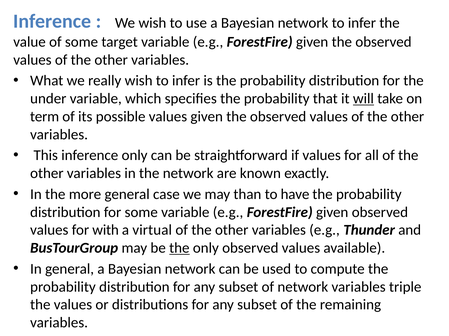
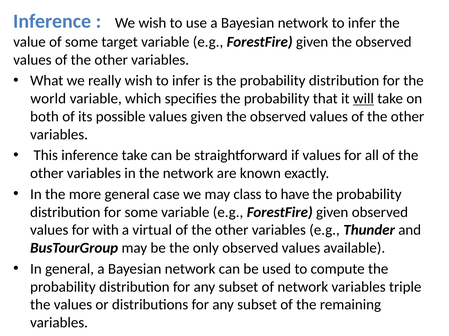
under: under -> world
term: term -> both
inference only: only -> take
than: than -> class
the at (179, 248) underline: present -> none
